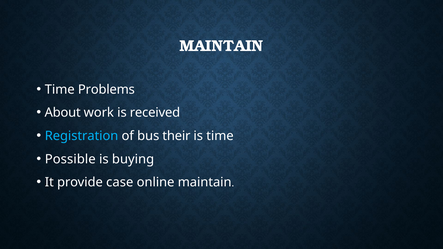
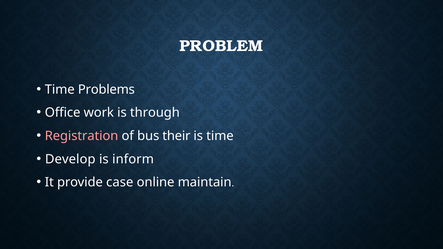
MAINTAIN at (221, 46): MAINTAIN -> PROBLEM
About: About -> Office
received: received -> through
Registration colour: light blue -> pink
Possible: Possible -> Develop
buying: buying -> inform
